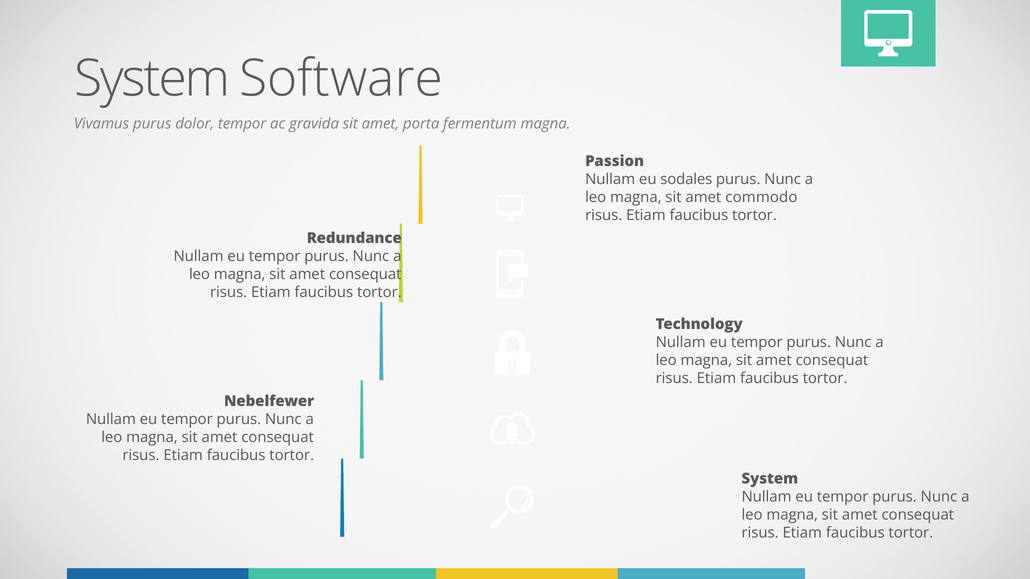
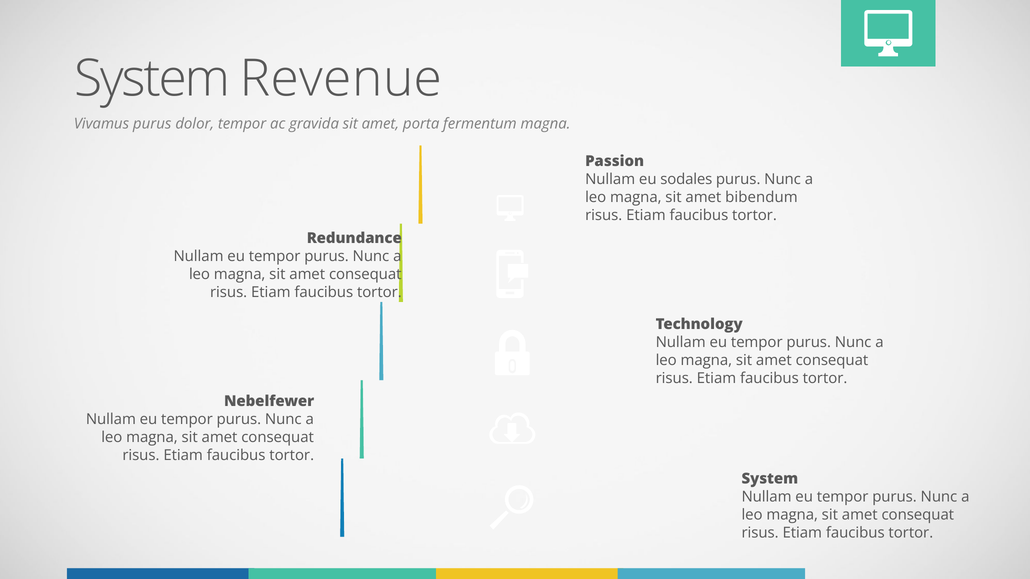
Software: Software -> Revenue
commodo: commodo -> bibendum
